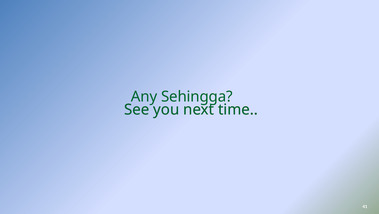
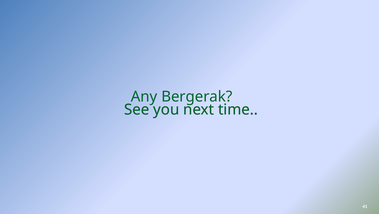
Sehingga: Sehingga -> Bergerak
